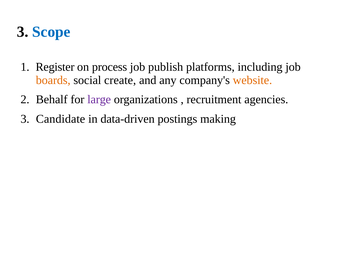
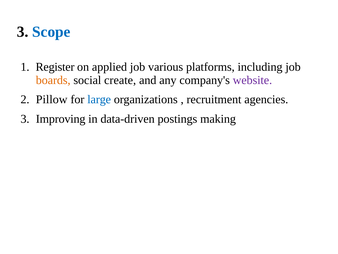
process: process -> applied
publish: publish -> various
website colour: orange -> purple
Behalf: Behalf -> Pillow
large colour: purple -> blue
Candidate: Candidate -> Improving
